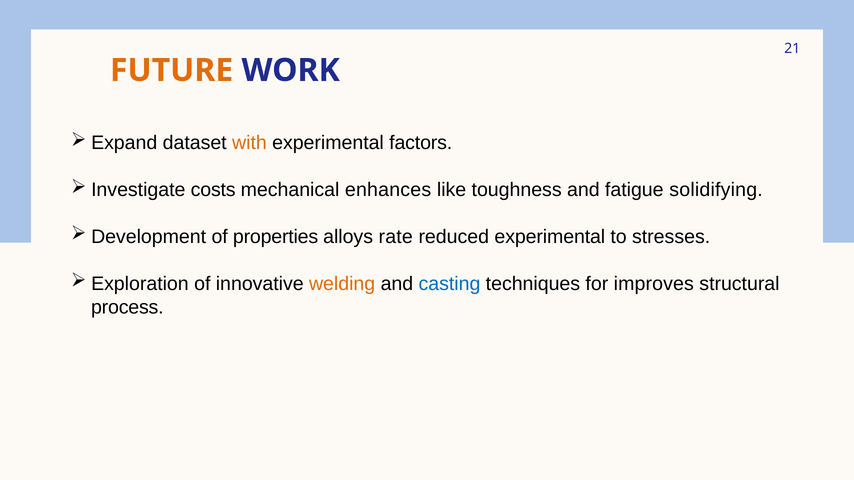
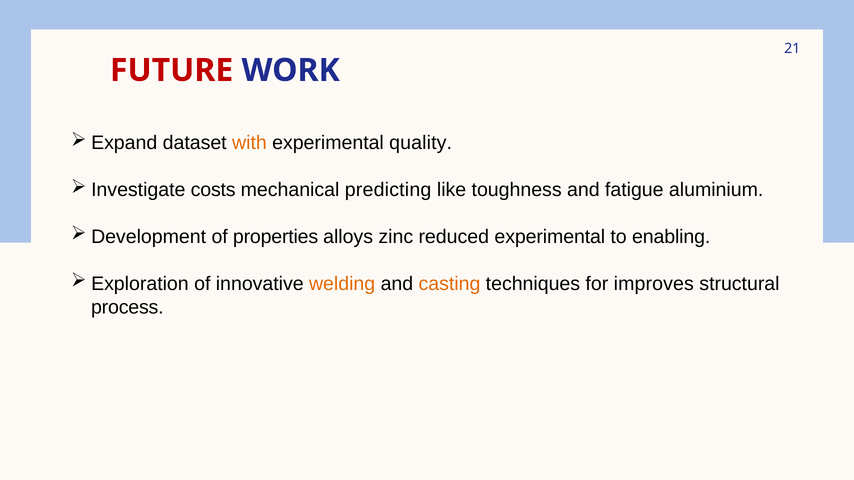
FUTURE colour: orange -> red
factors: factors -> quality
enhances: enhances -> predicting
solidifying: solidifying -> aluminium
rate: rate -> zinc
stresses: stresses -> enabling
casting colour: blue -> orange
